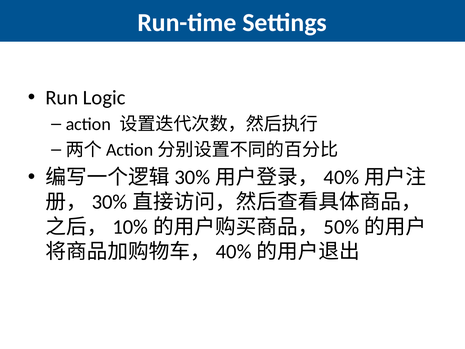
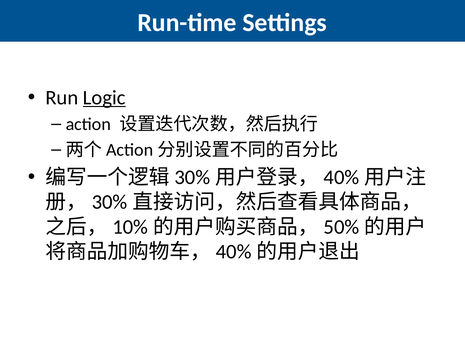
Logic underline: none -> present
